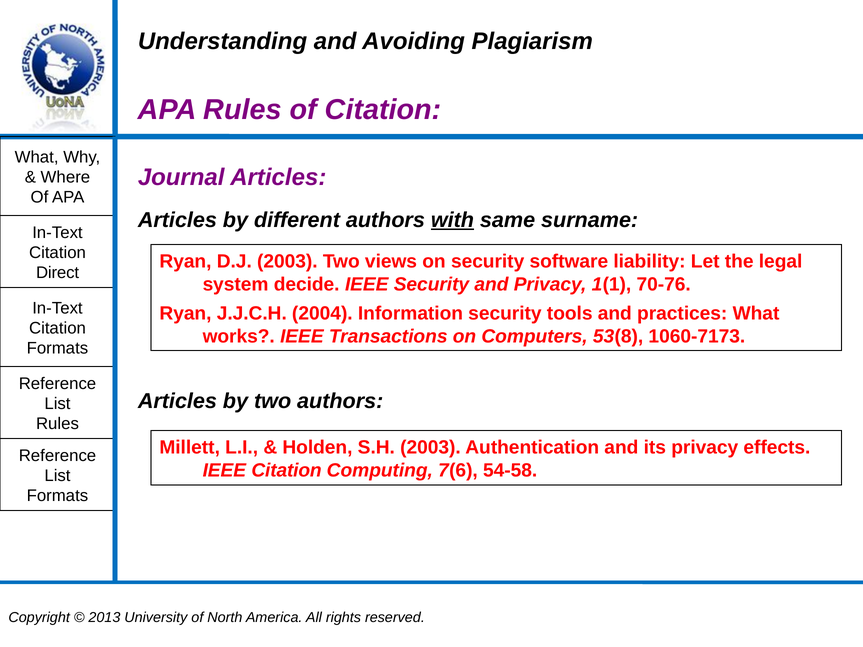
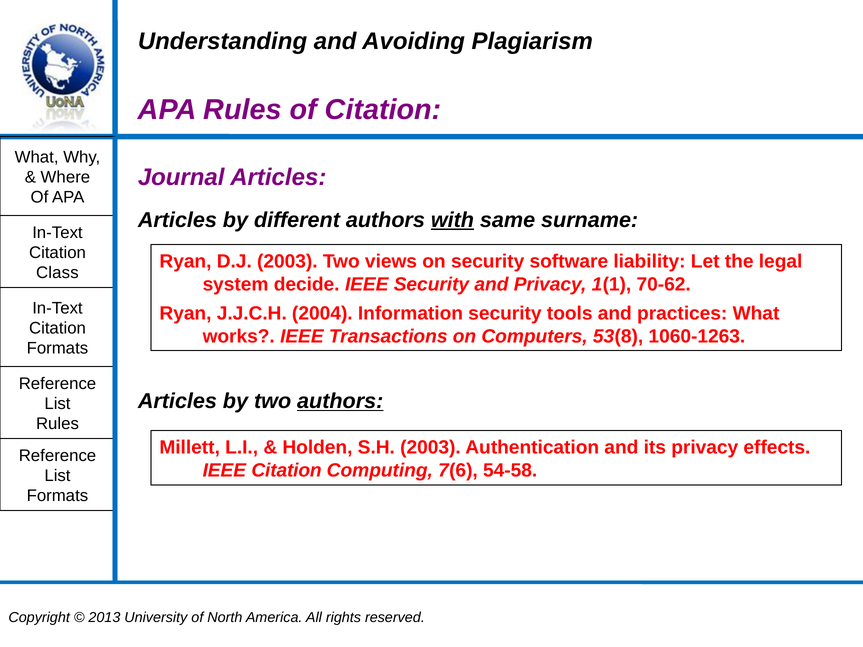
Direct: Direct -> Class
70-76: 70-76 -> 70-62
1060-7173: 1060-7173 -> 1060-1263
authors at (340, 401) underline: none -> present
